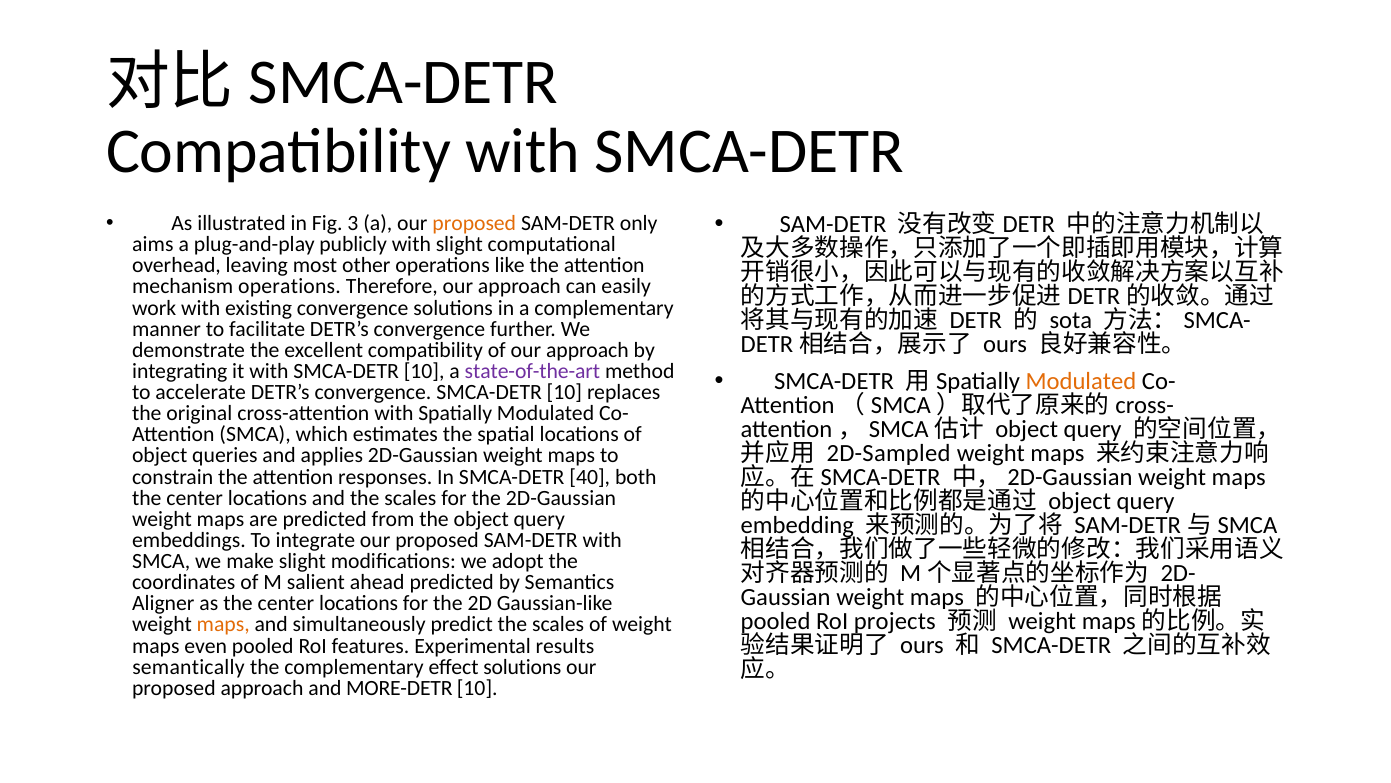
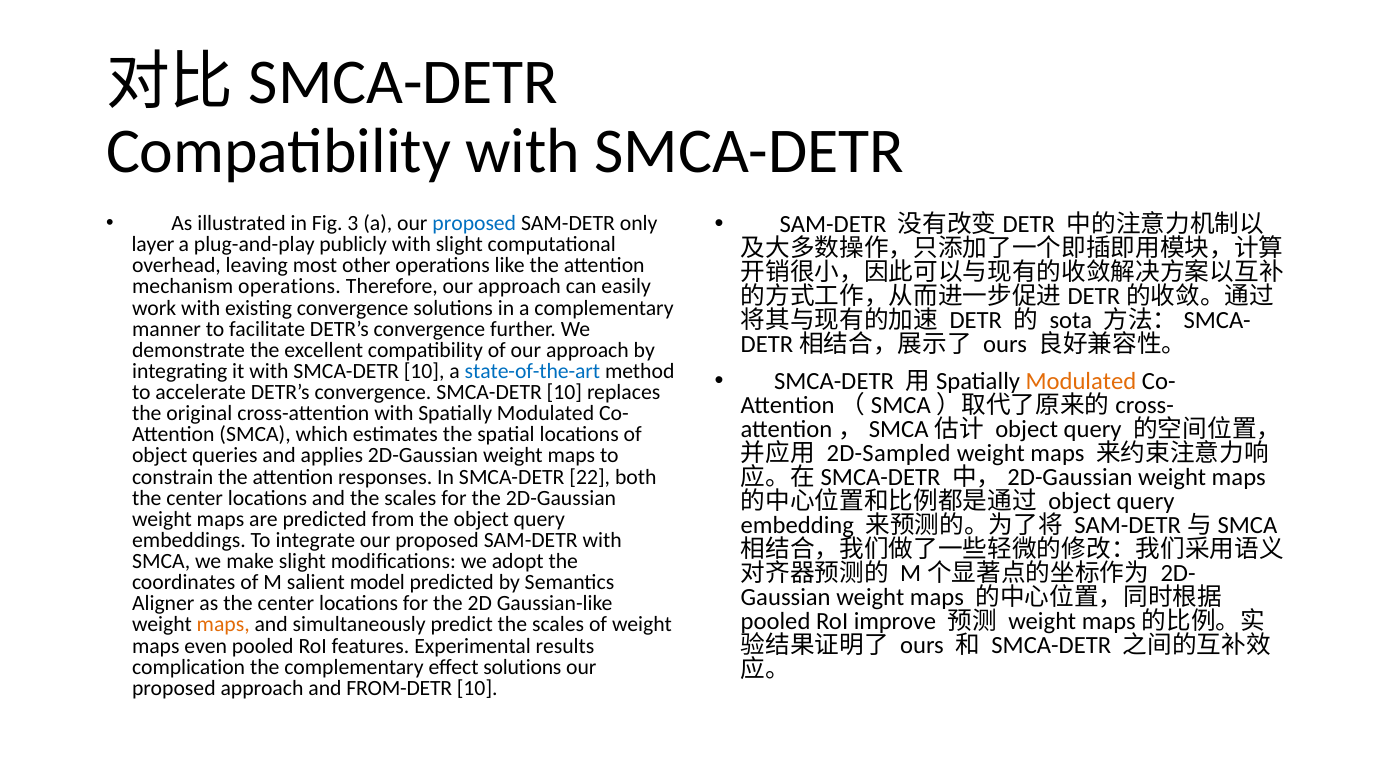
proposed at (474, 223) colour: orange -> blue
aims: aims -> layer
state-of-the-art colour: purple -> blue
40: 40 -> 22
ahead: ahead -> model
projects: projects -> improve
semantically: semantically -> complication
MORE-DETR: MORE-DETR -> FROM-DETR
